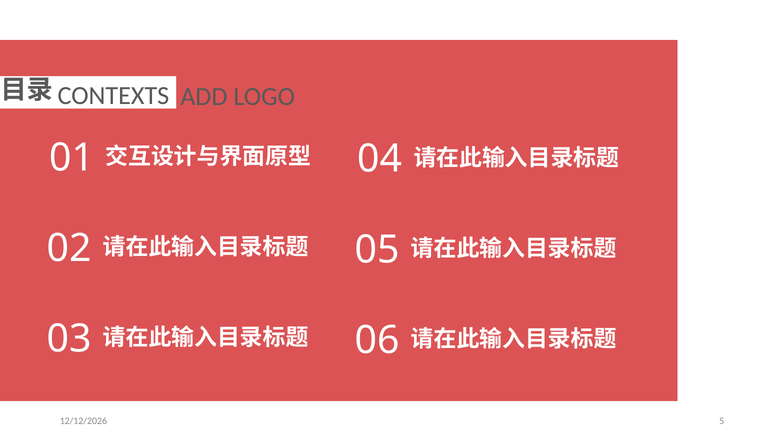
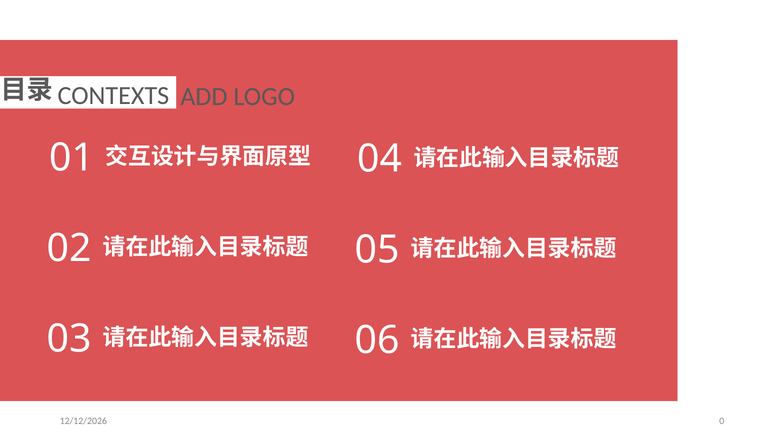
5: 5 -> 0
